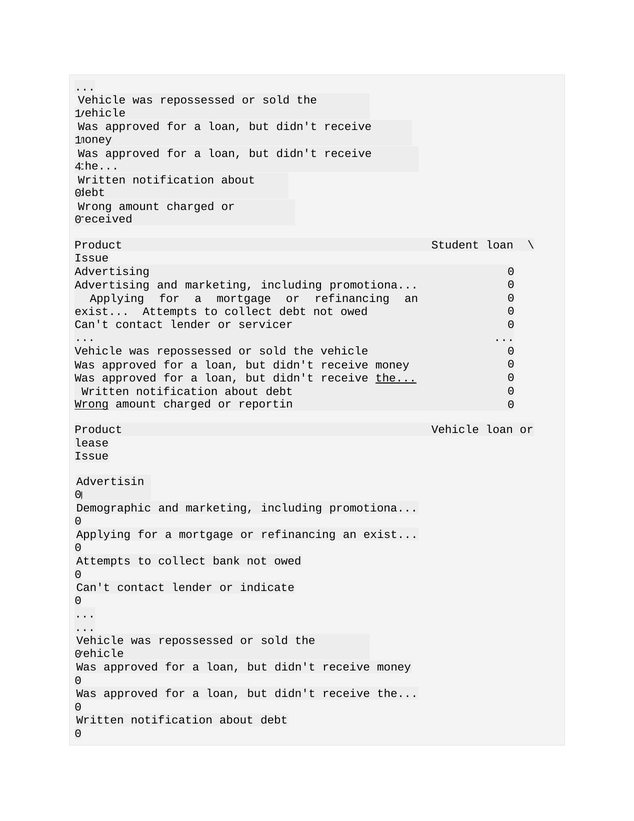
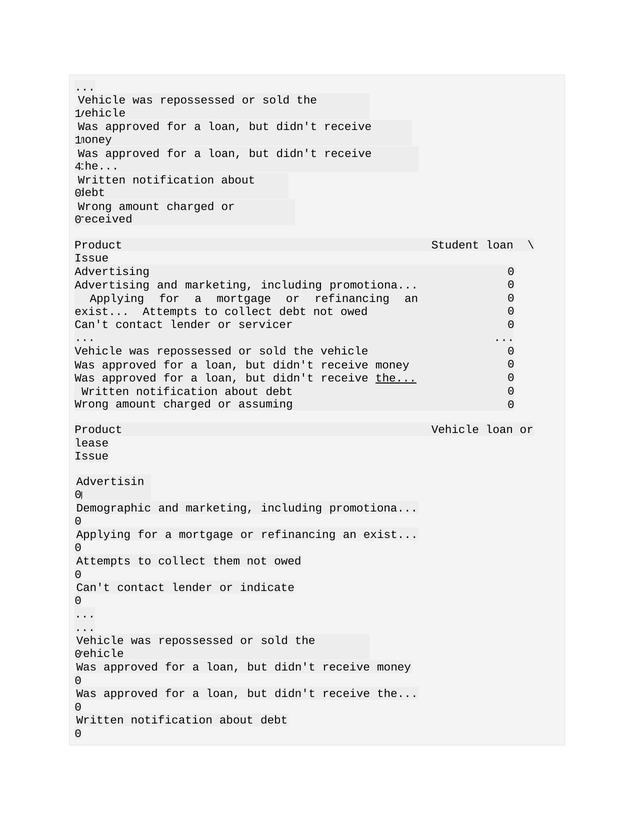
Wrong at (92, 404) underline: present -> none
reportin: reportin -> assuming
bank: bank -> them
